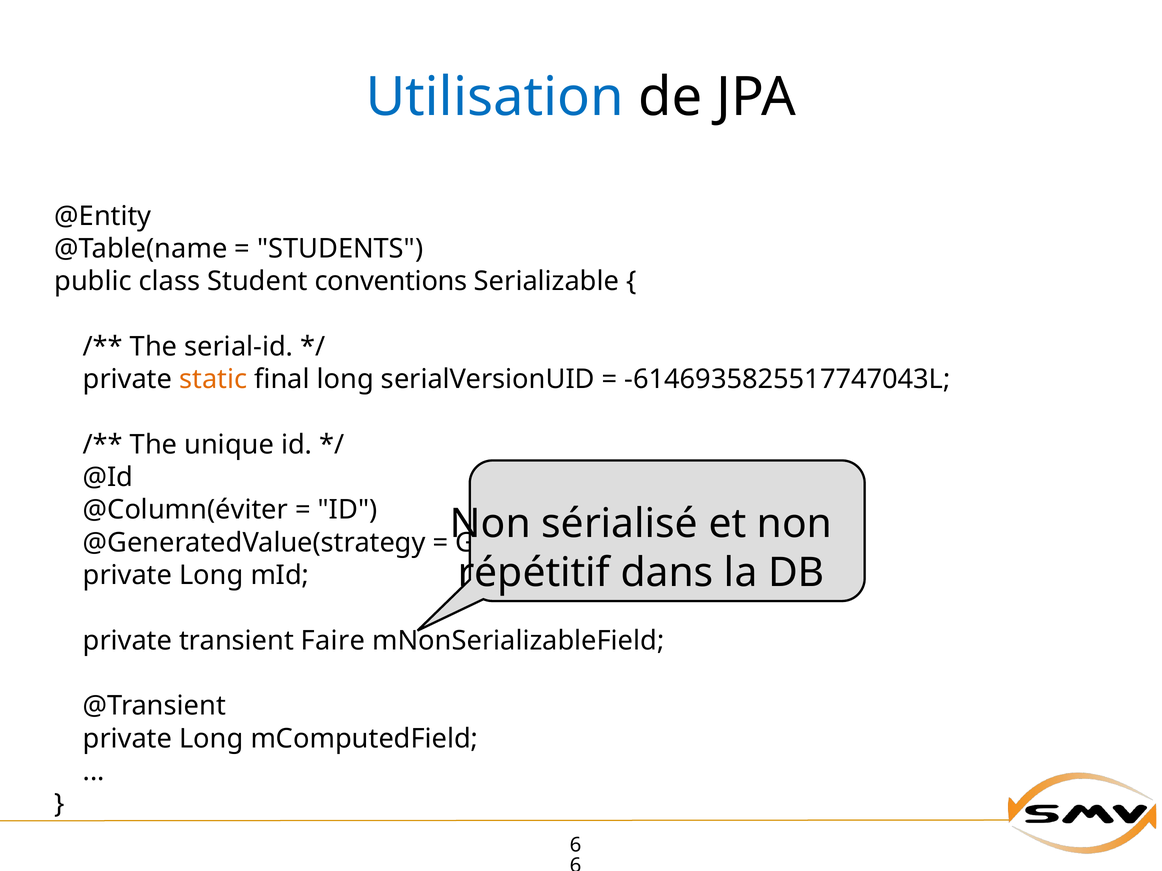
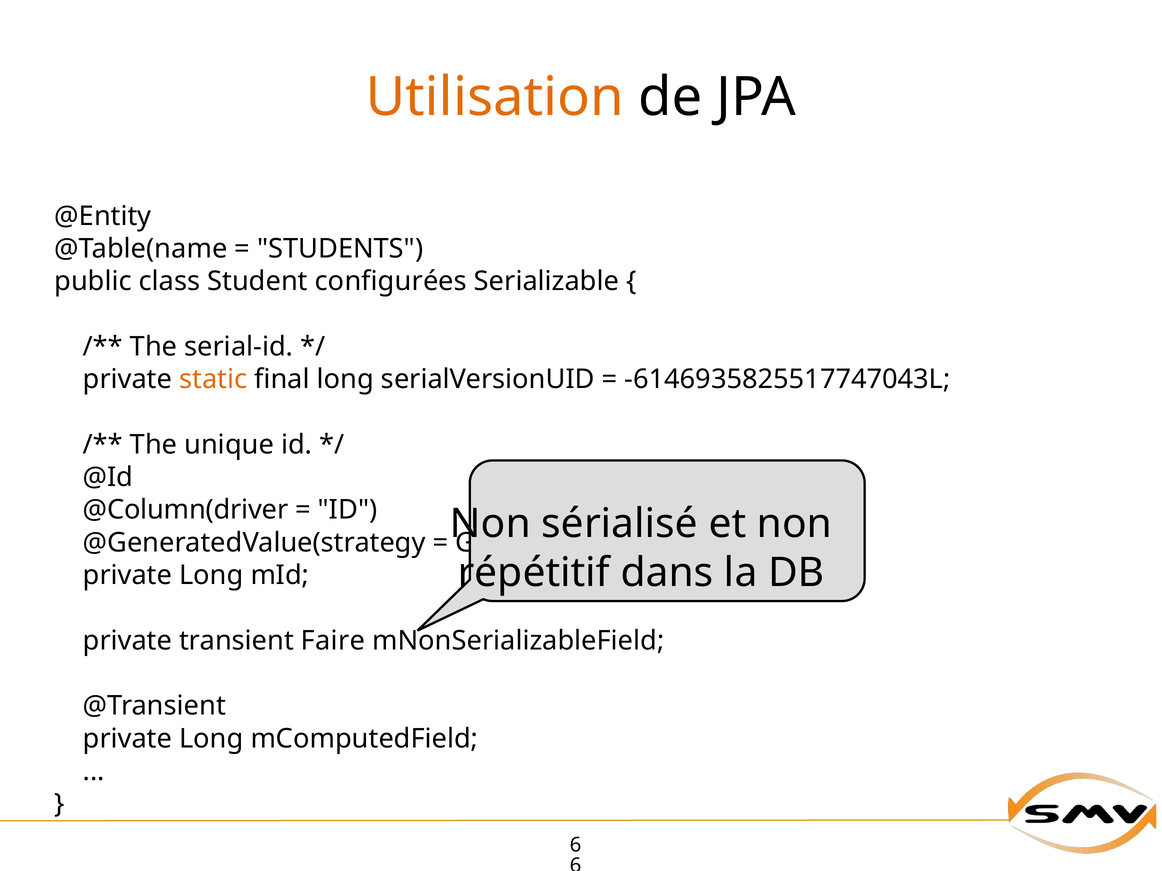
Utilisation colour: blue -> orange
conventions: conventions -> configurées
@Column(éviter: @Column(éviter -> @Column(driver
